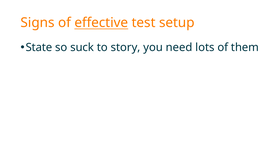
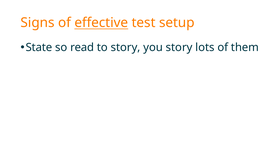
suck: suck -> read
you need: need -> story
